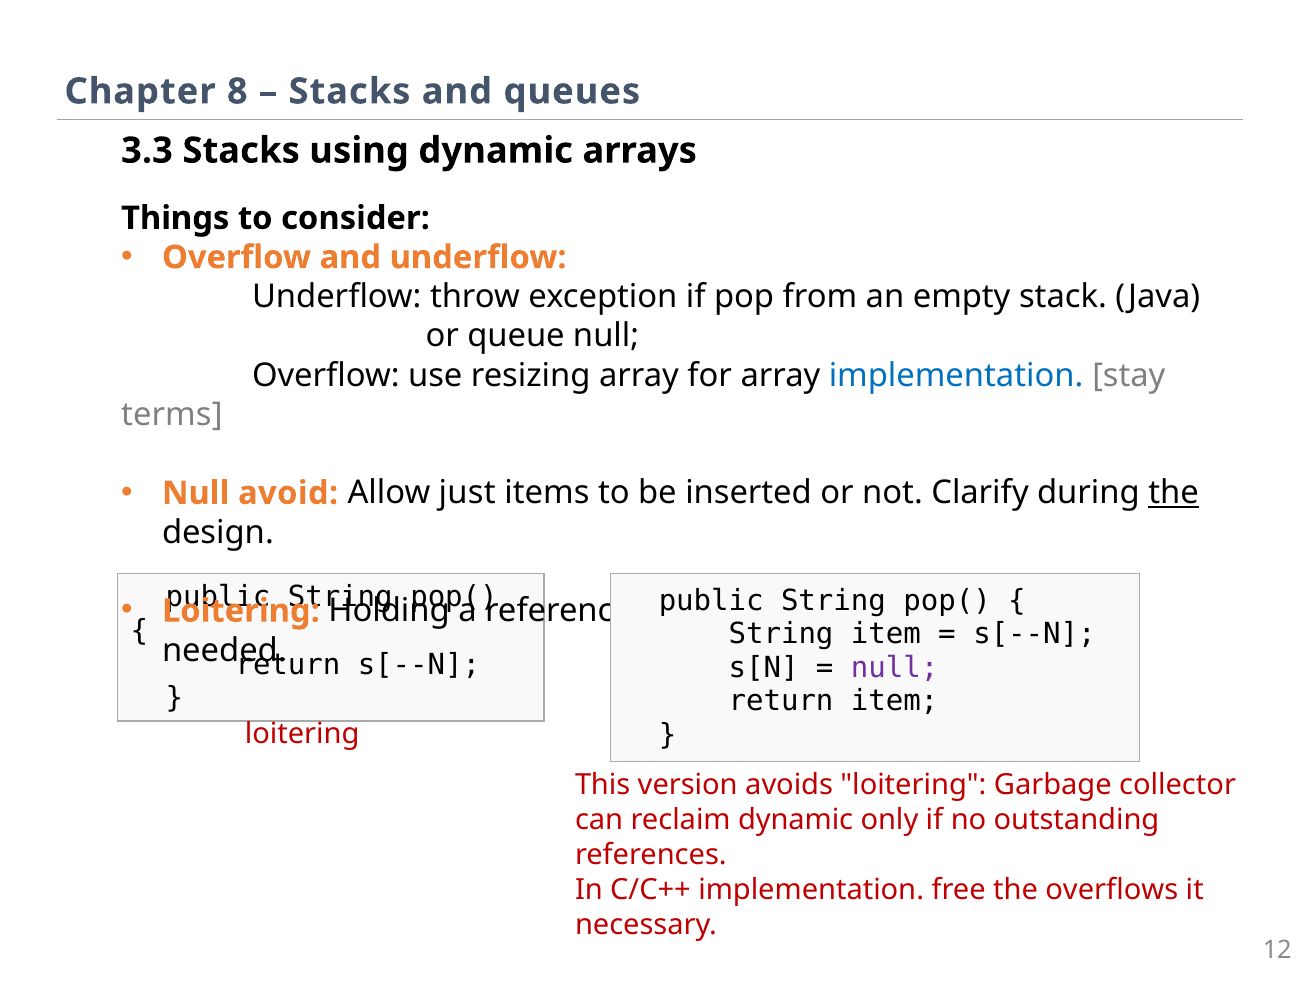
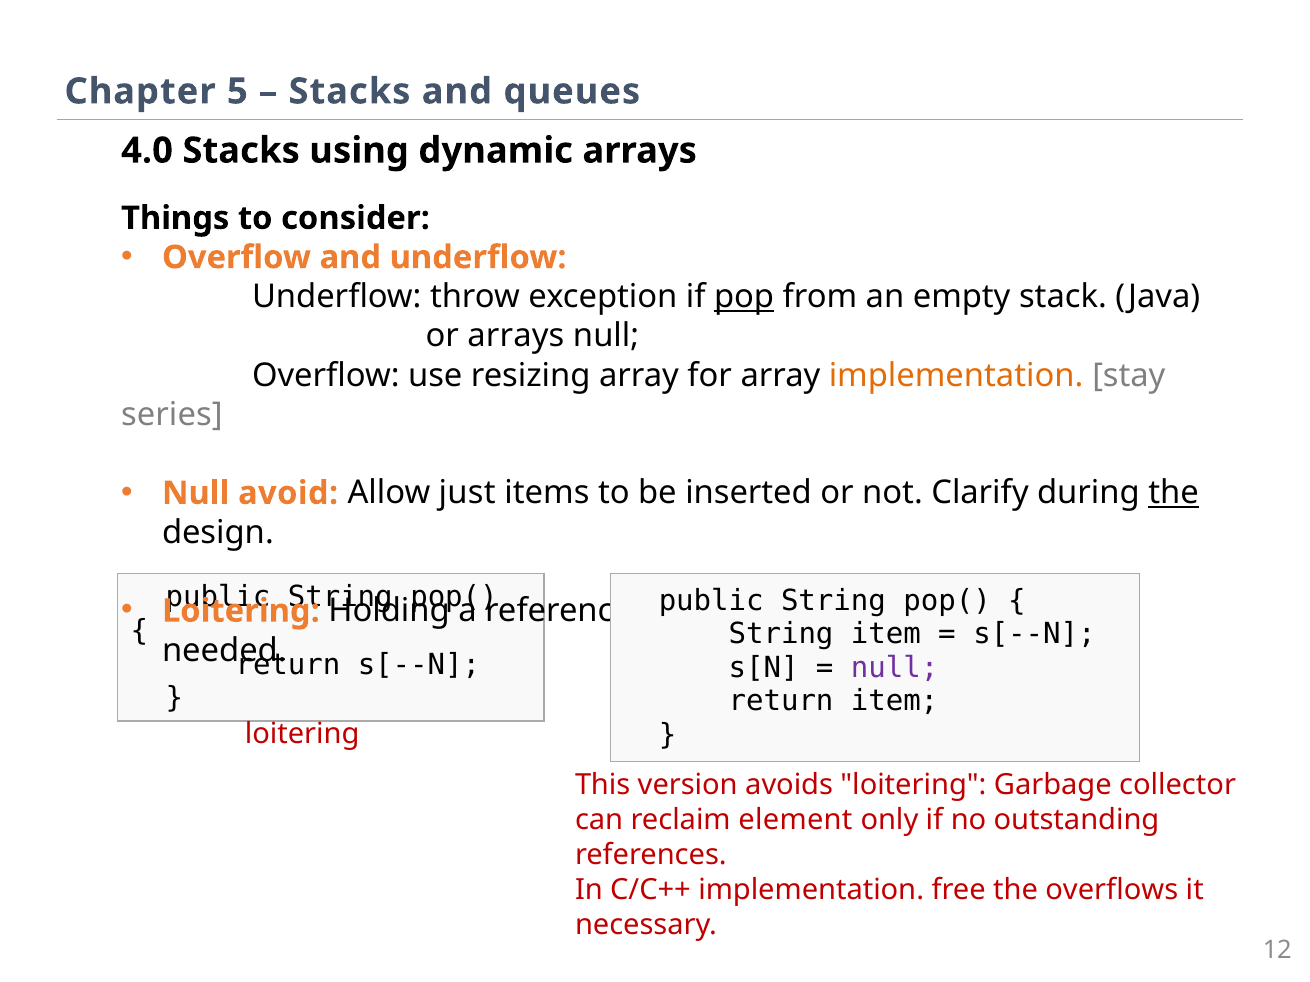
8: 8 -> 5
3.3: 3.3 -> 4.0
pop underline: none -> present
or queue: queue -> arrays
implementation at (956, 375) colour: blue -> orange
terms: terms -> series
reclaim dynamic: dynamic -> element
